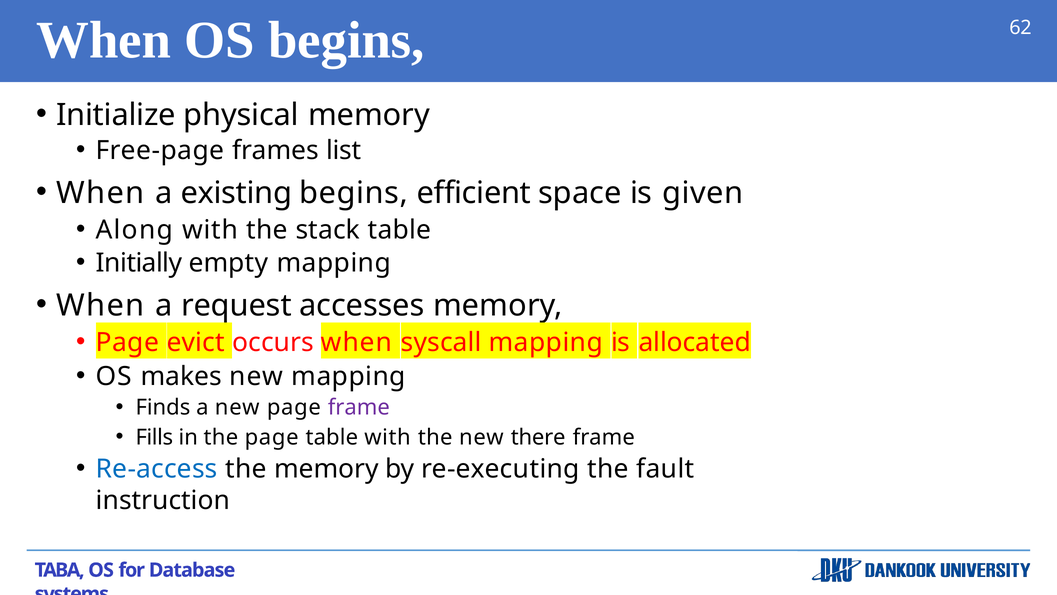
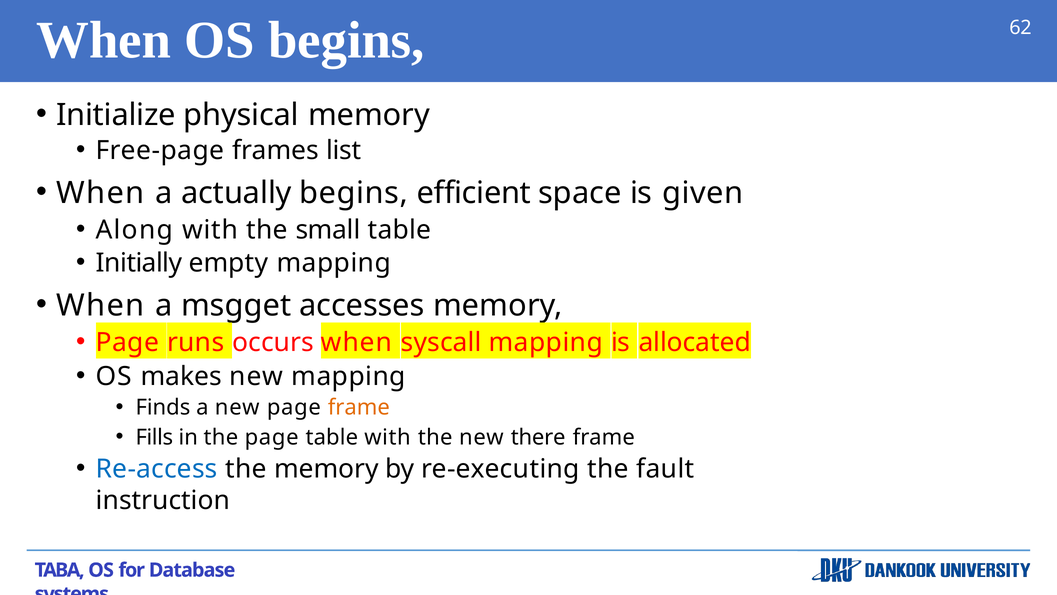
existing: existing -> actually
stack: stack -> small
request: request -> msgget
evict: evict -> runs
frame at (359, 407) colour: purple -> orange
